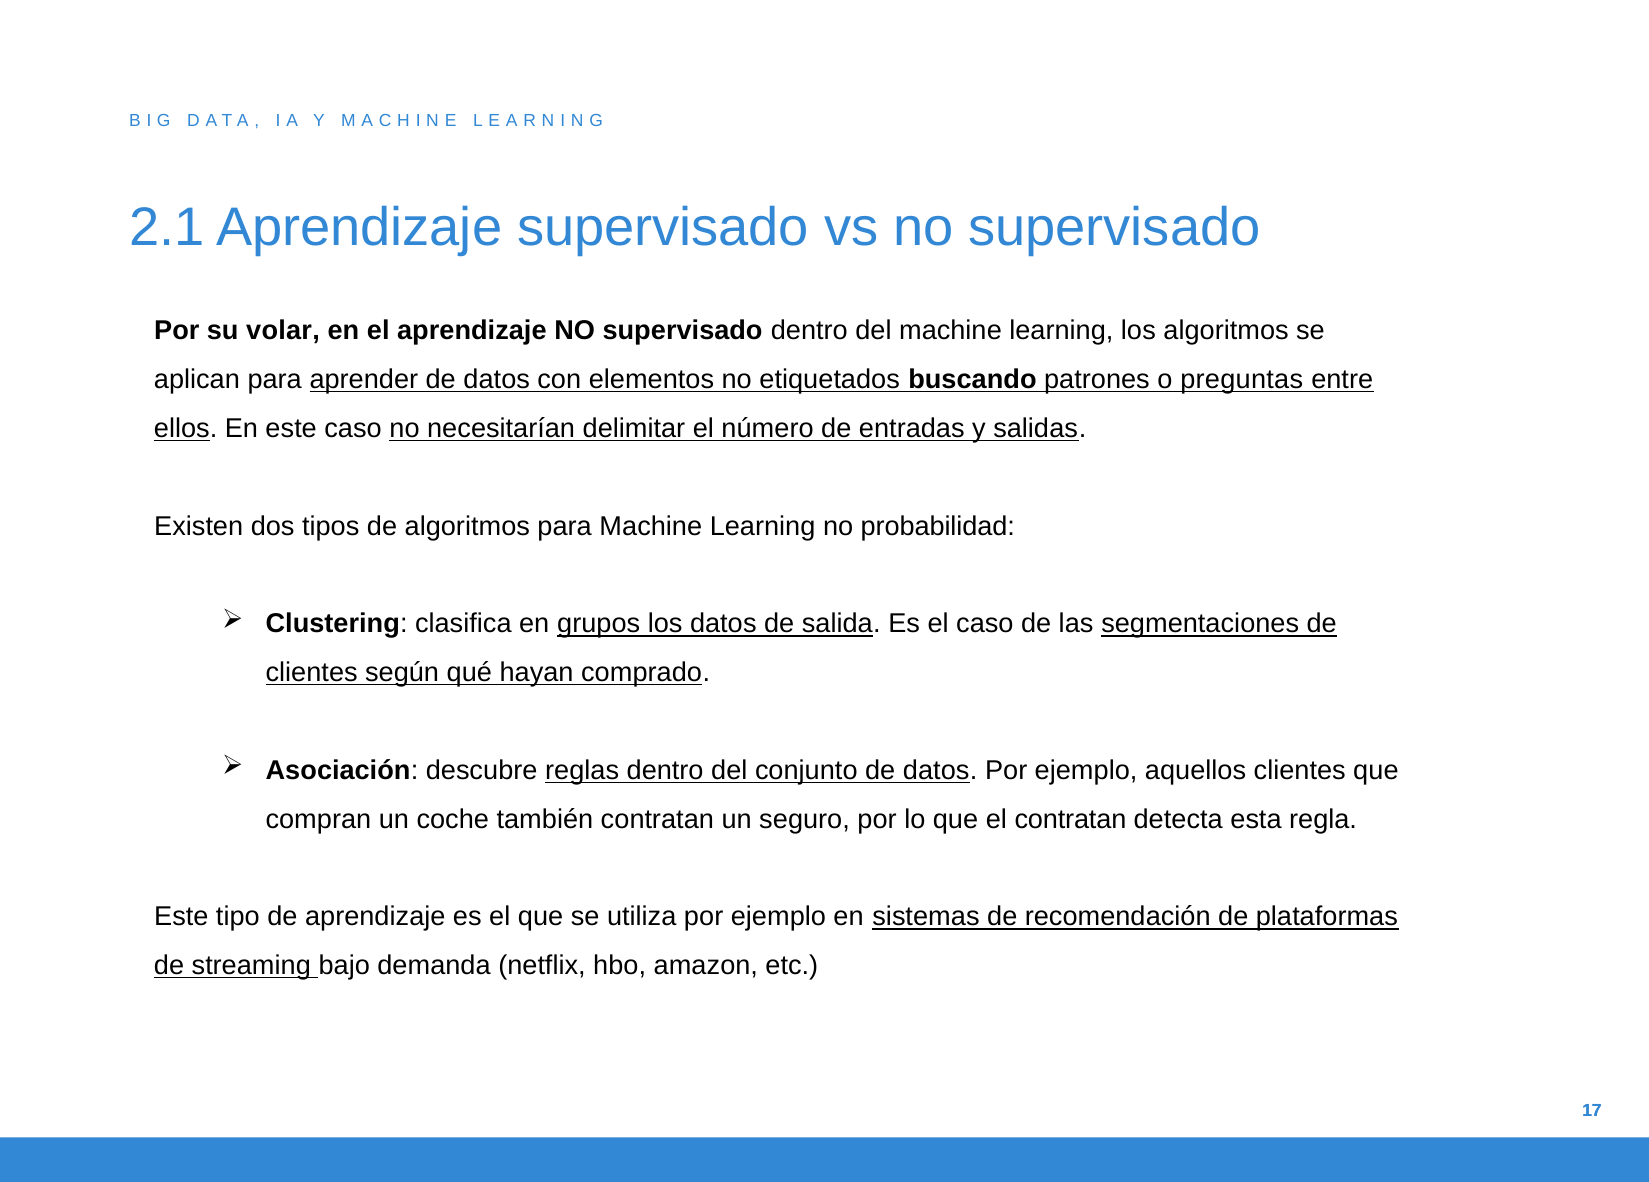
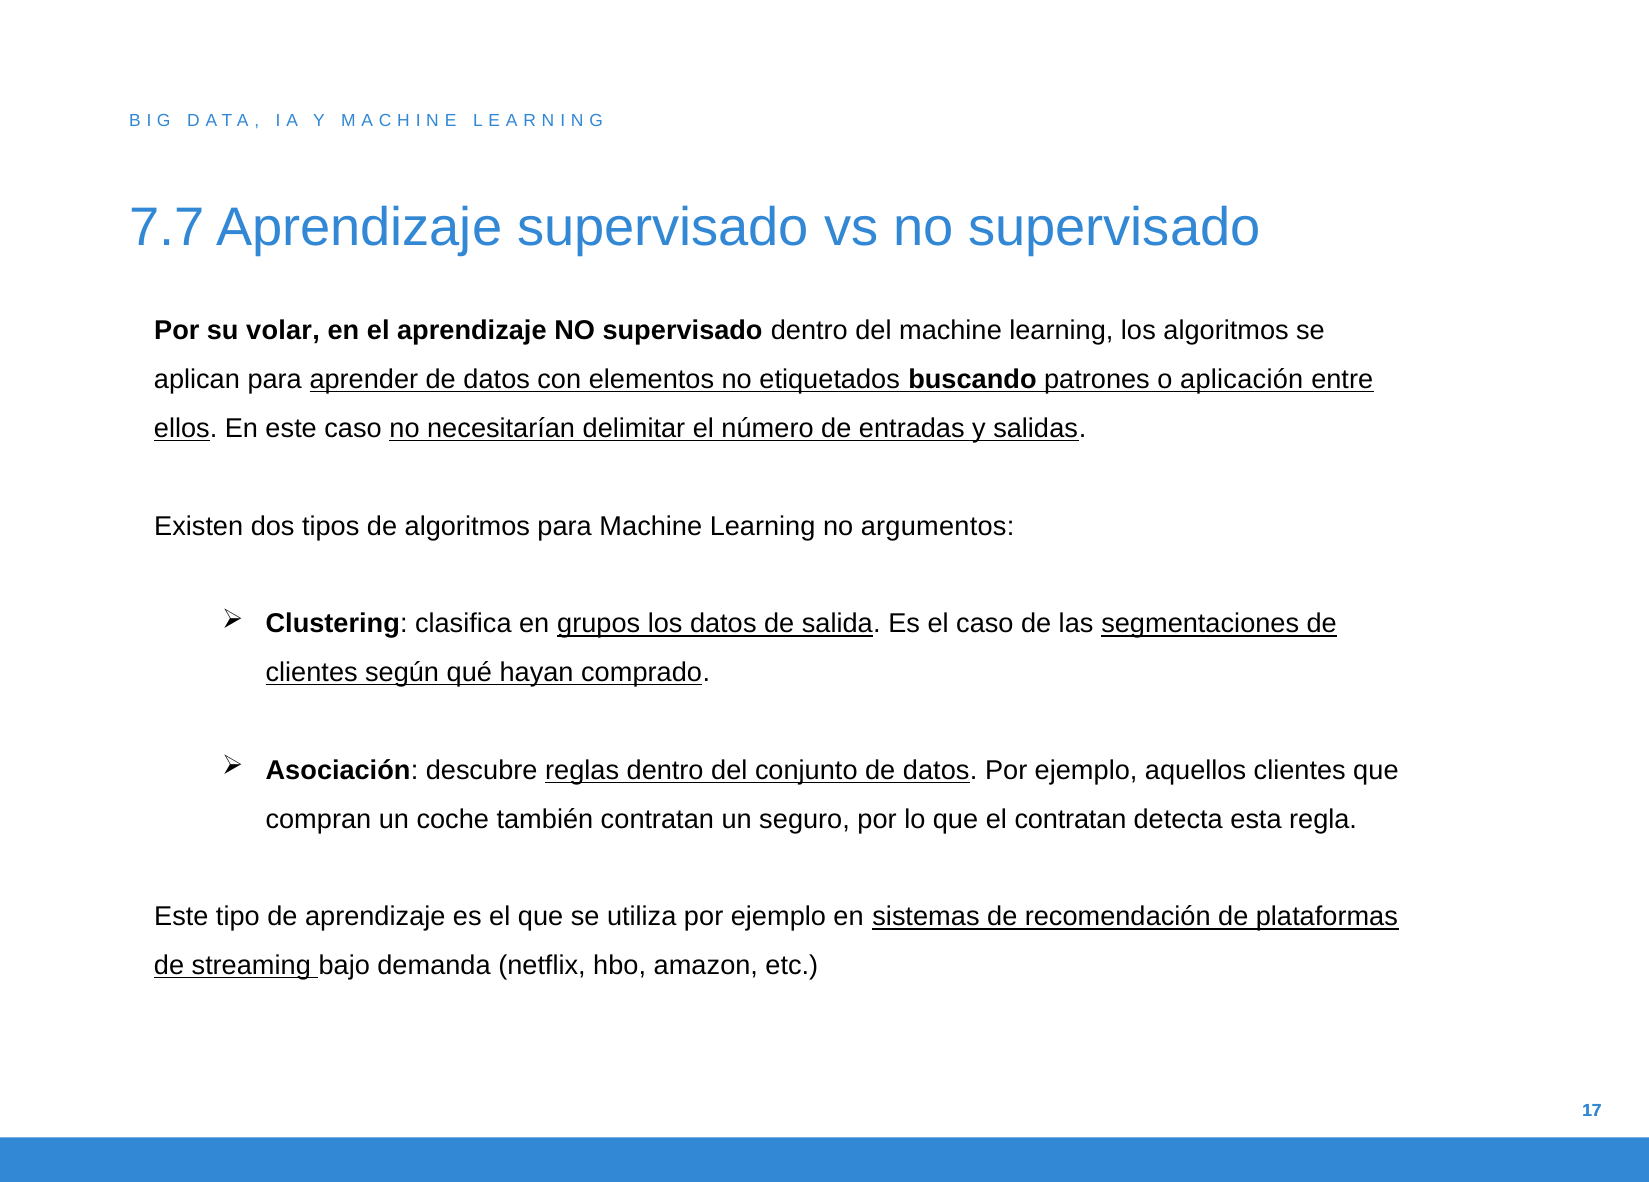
2.1: 2.1 -> 7.7
preguntas: preguntas -> aplicación
probabilidad: probabilidad -> argumentos
